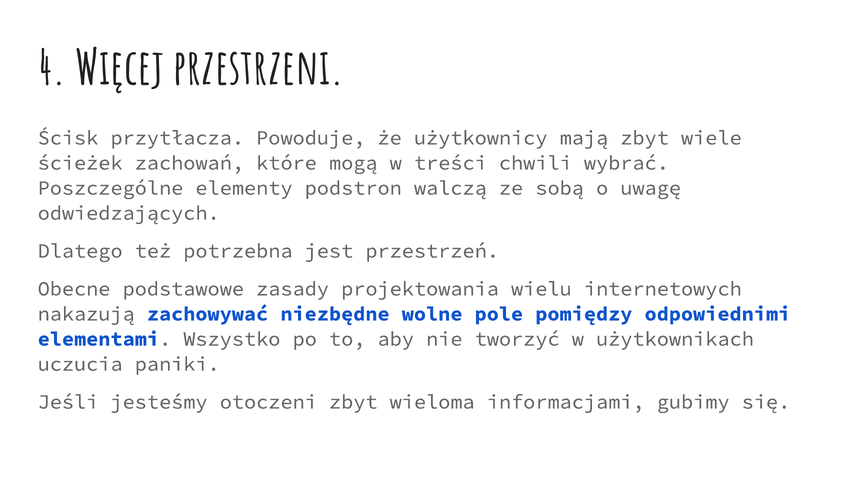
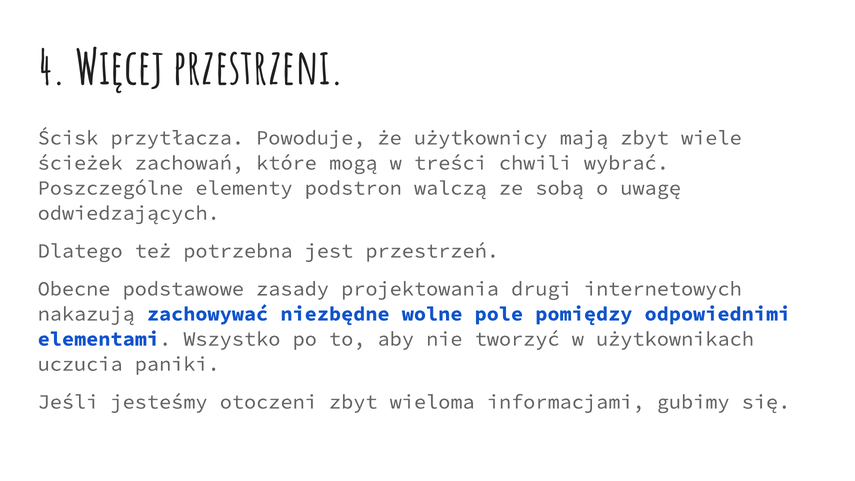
wielu: wielu -> drugi
